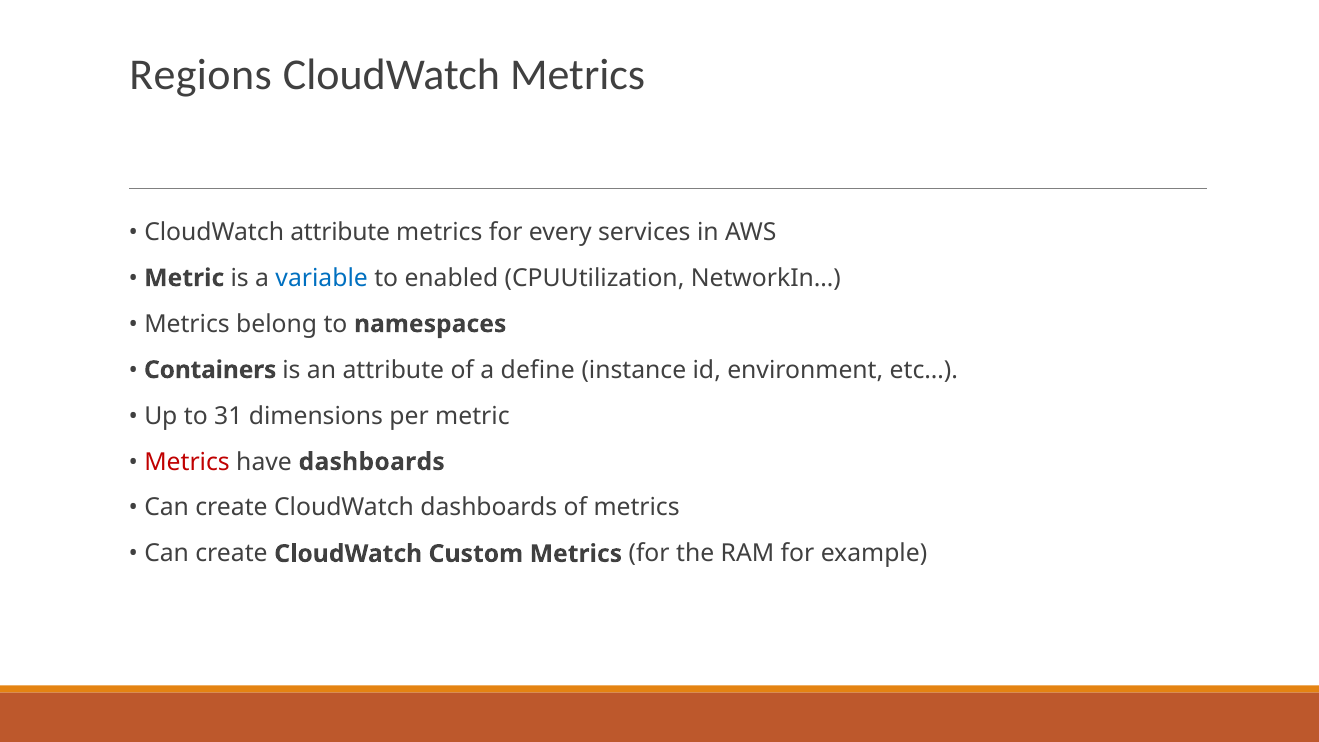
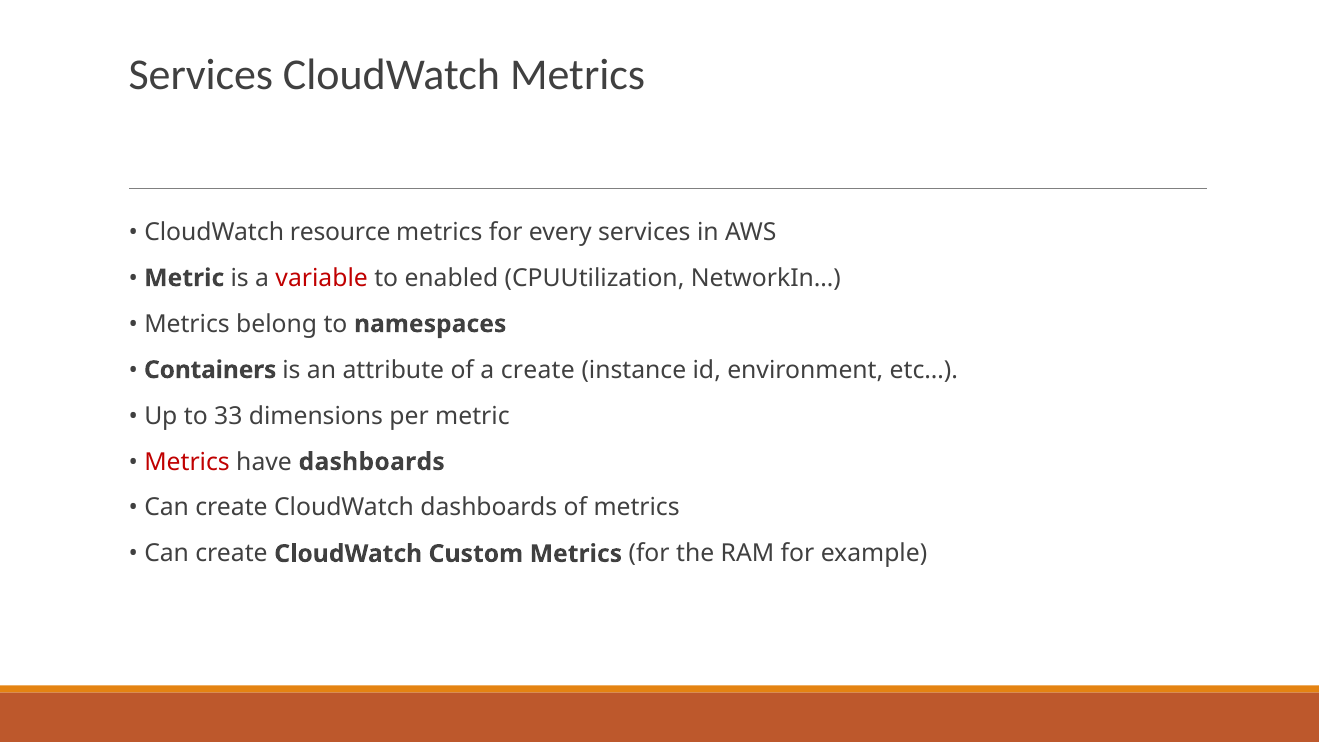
Regions at (201, 75): Regions -> Services
CloudWatch attribute: attribute -> resource
variable colour: blue -> red
a define: define -> create
31: 31 -> 33
